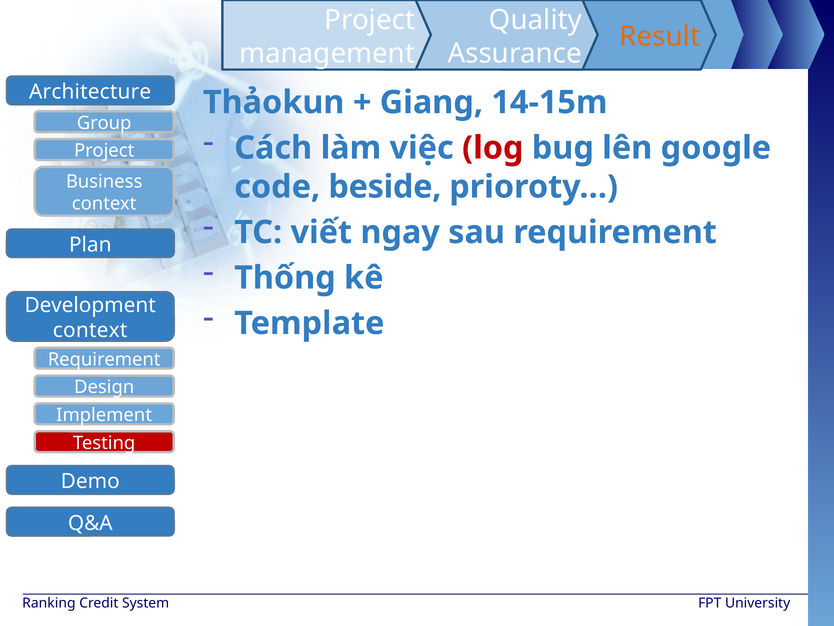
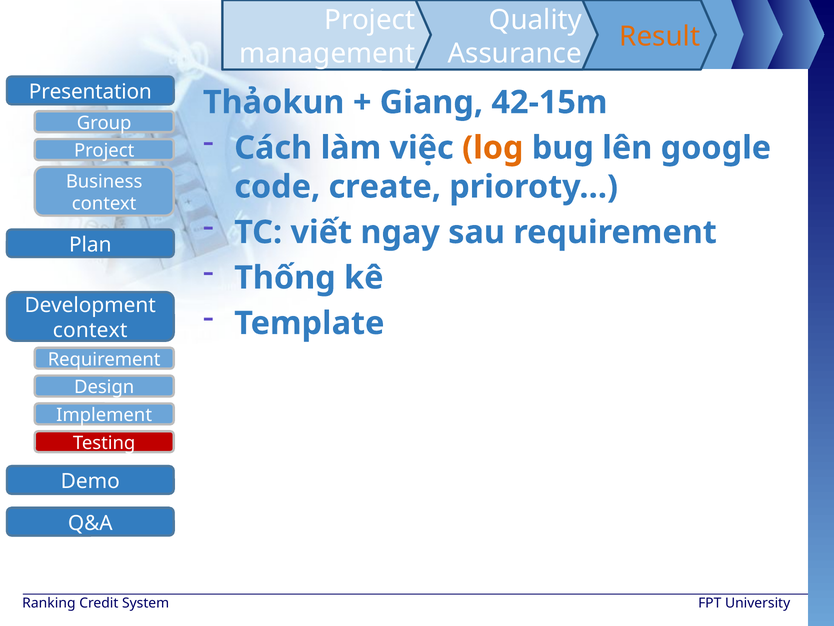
Architecture: Architecture -> Presentation
14-15m: 14-15m -> 42-15m
log colour: red -> orange
beside: beside -> create
